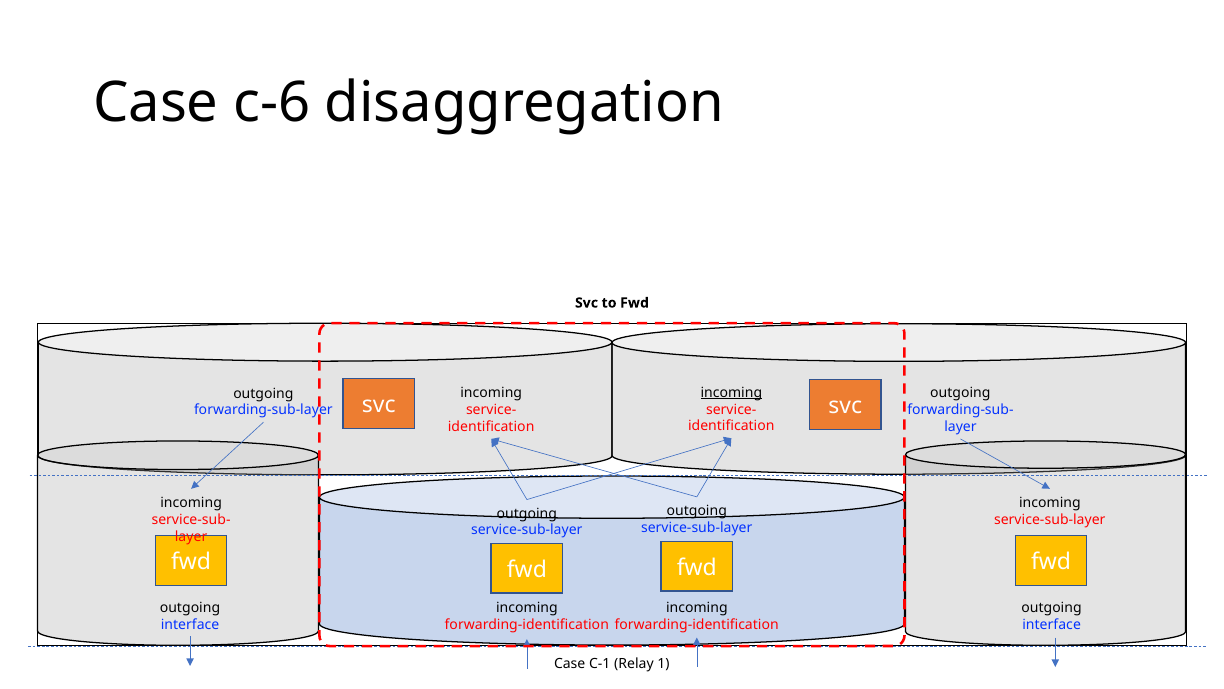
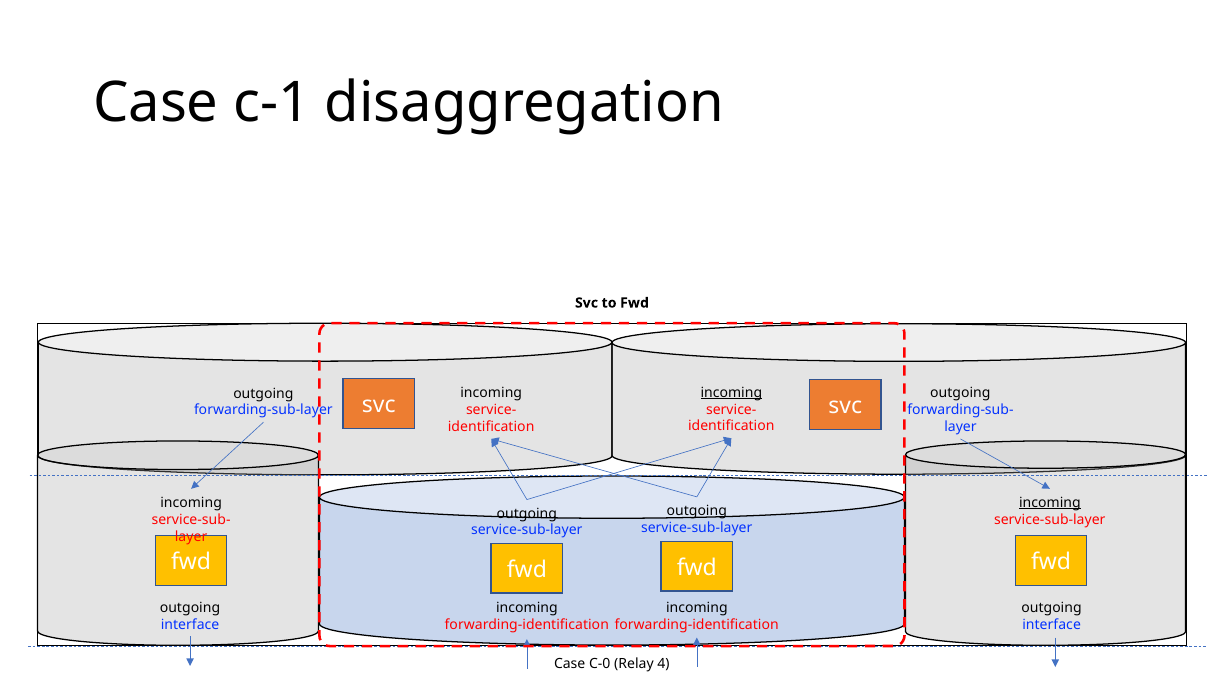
c-6: c-6 -> c-1
incoming at (1050, 502) underline: none -> present
C-1: C-1 -> C-0
1: 1 -> 4
